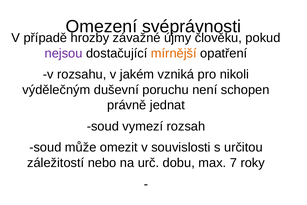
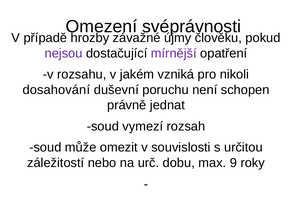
mírnější colour: orange -> purple
výdělečným: výdělečným -> dosahování
7: 7 -> 9
